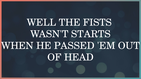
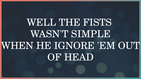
STARTS: STARTS -> SIMPLE
PASSED: PASSED -> IGNORE
